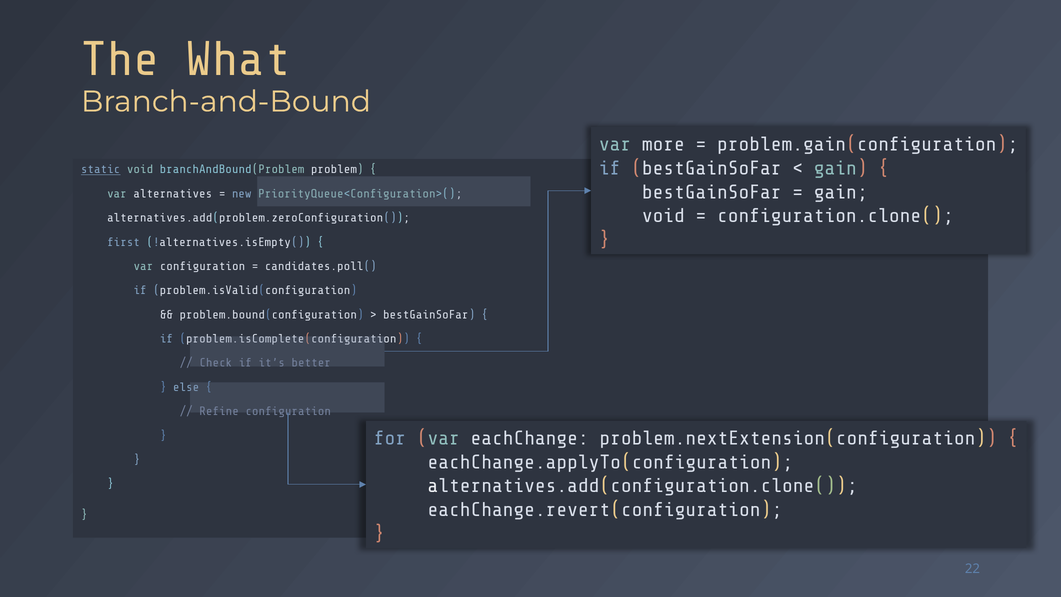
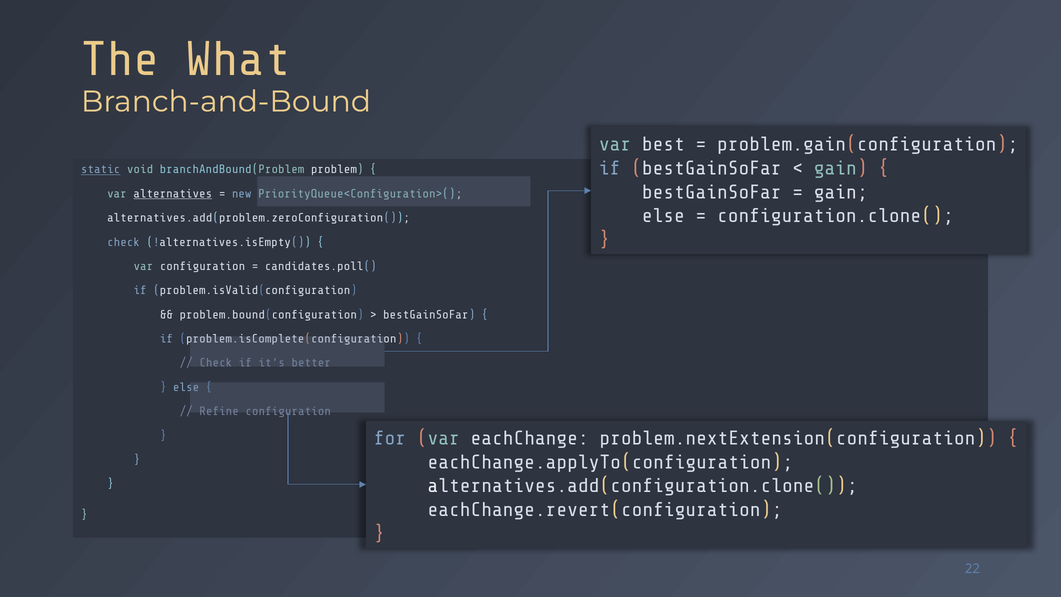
more: more -> best
alternatives underline: none -> present
void at (663, 216): void -> else
first at (124, 242): first -> check
